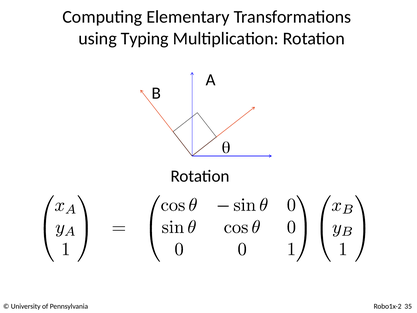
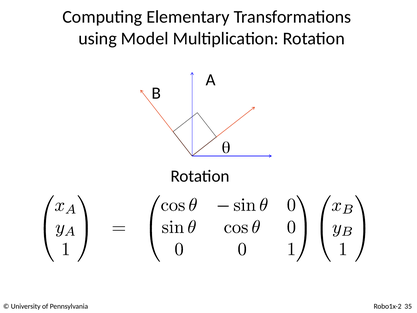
Typing: Typing -> Model
